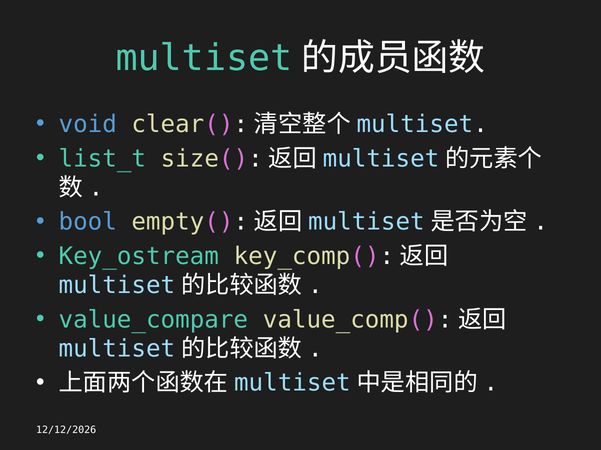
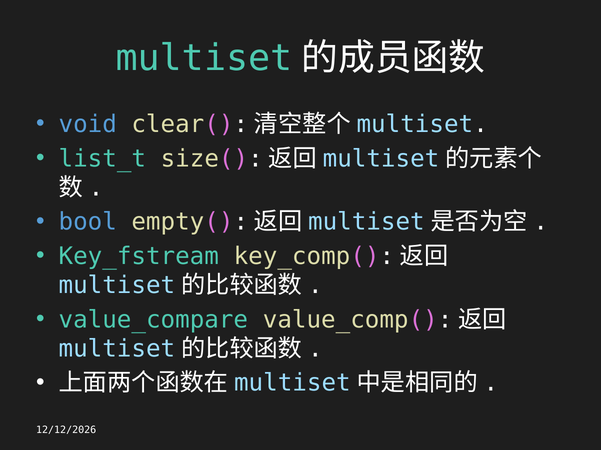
Key_ostream: Key_ostream -> Key_fstream
